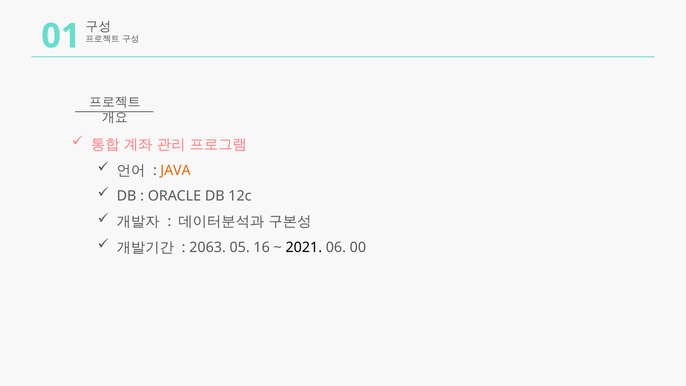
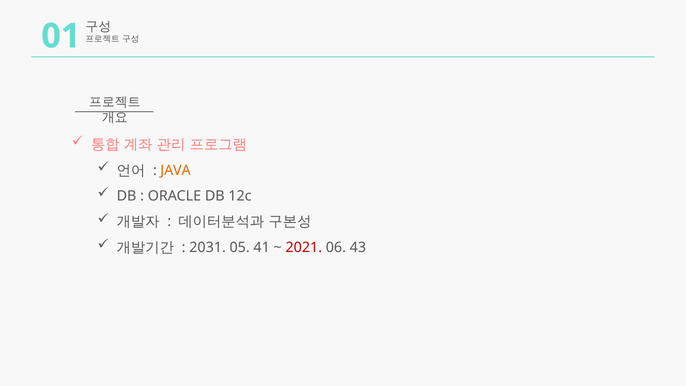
2063: 2063 -> 2031
16: 16 -> 41
2021 colour: black -> red
00: 00 -> 43
